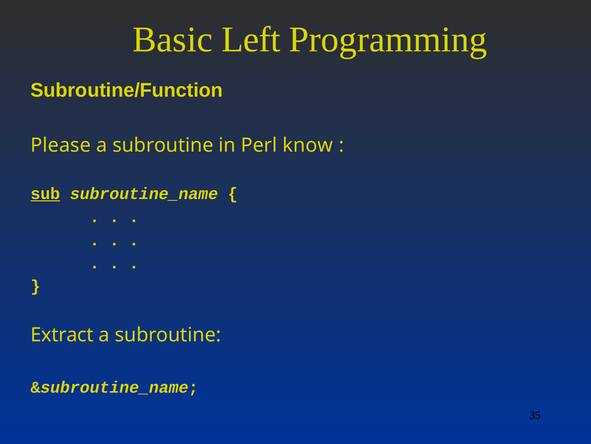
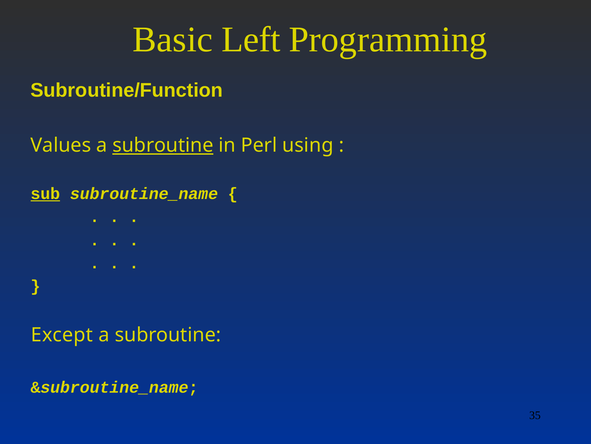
Please: Please -> Values
subroutine at (163, 145) underline: none -> present
know: know -> using
Extract: Extract -> Except
